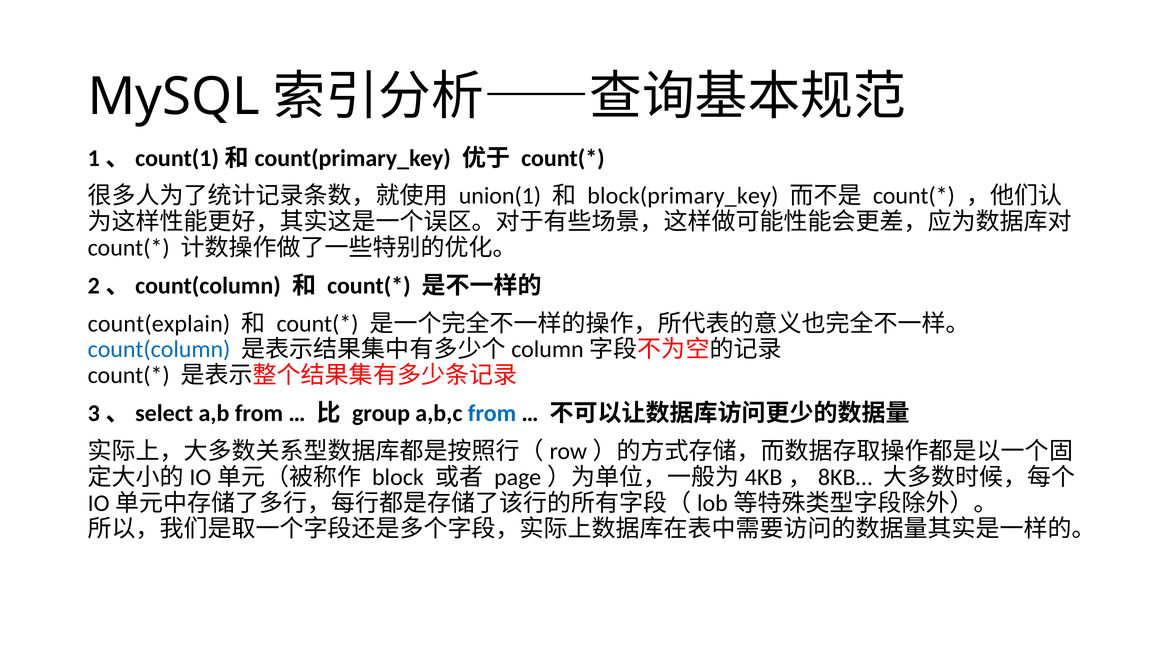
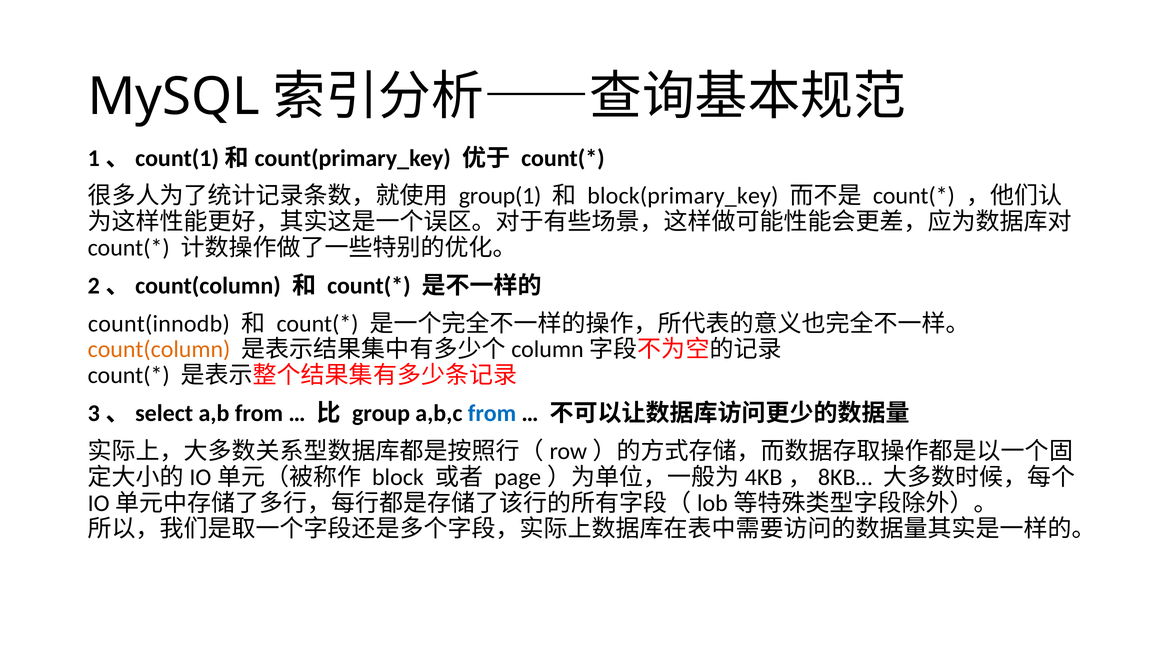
union(1: union(1 -> group(1
count(explain: count(explain -> count(innodb
count(column colour: blue -> orange
